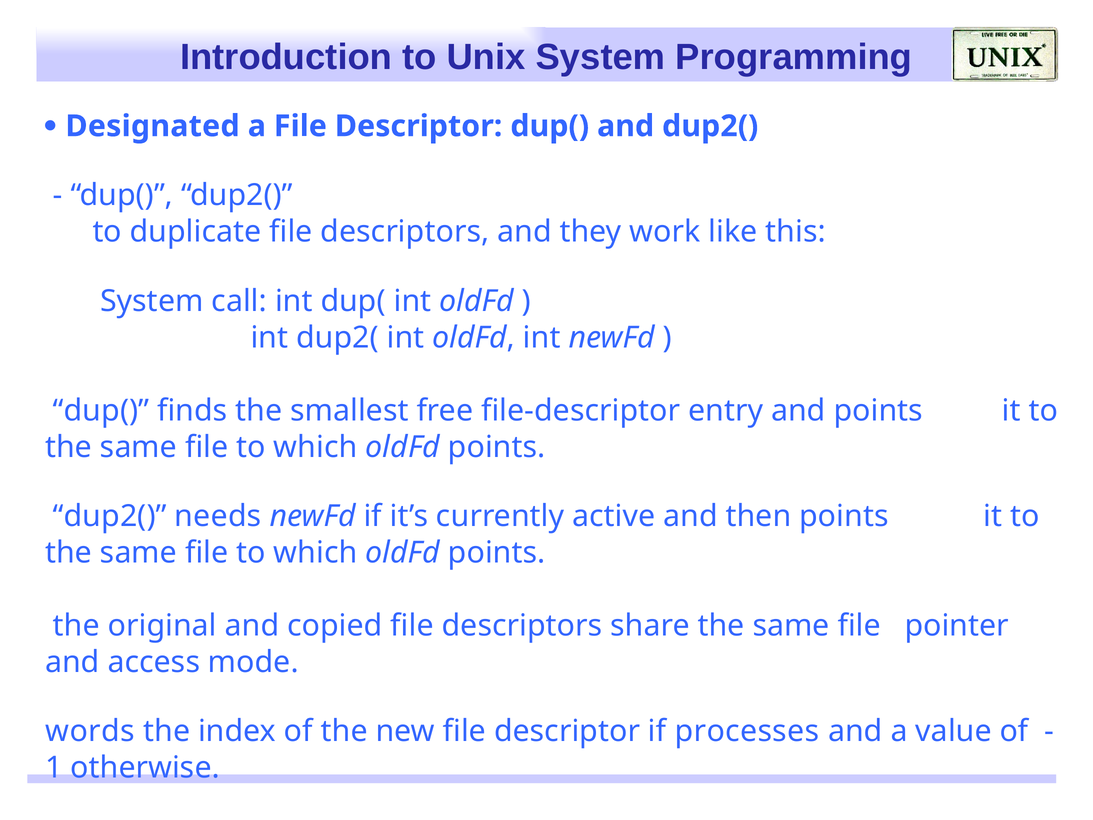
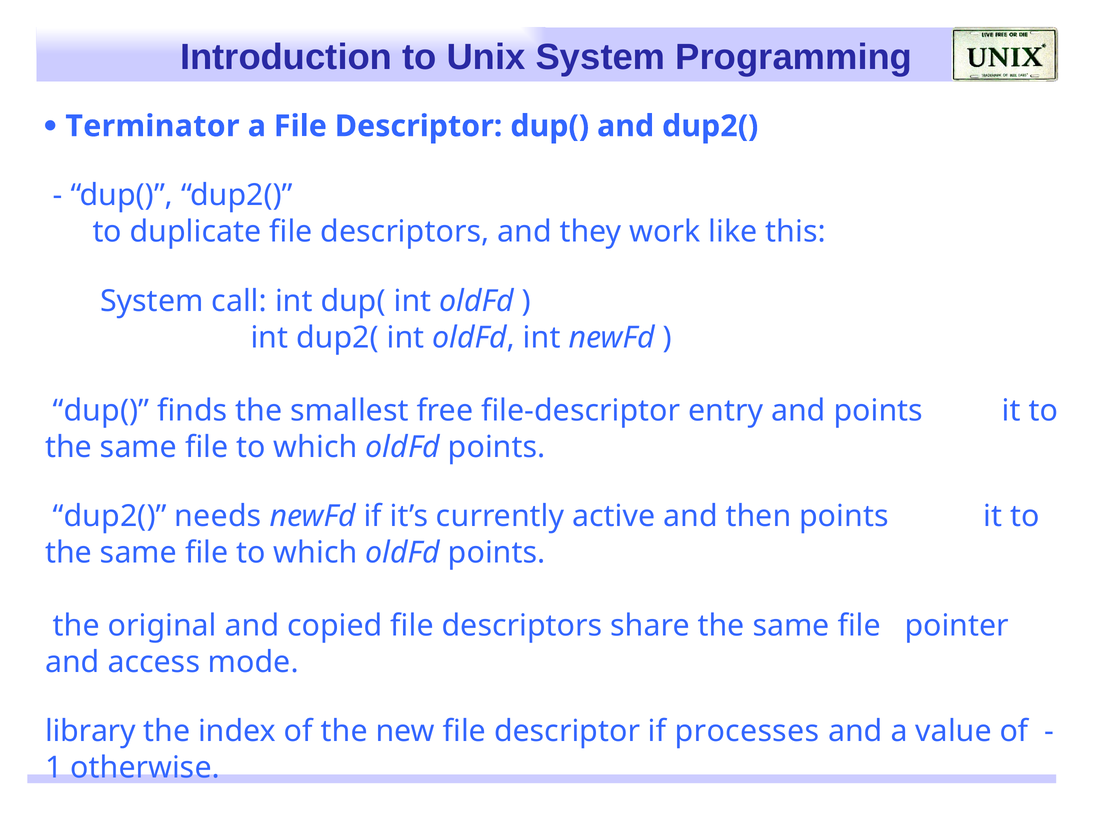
Designated: Designated -> Terminator
words: words -> library
